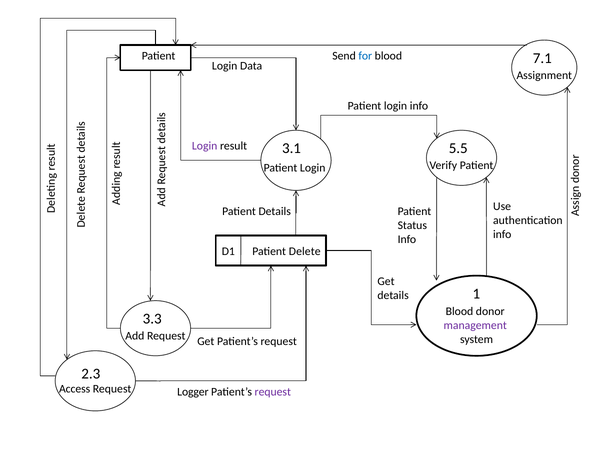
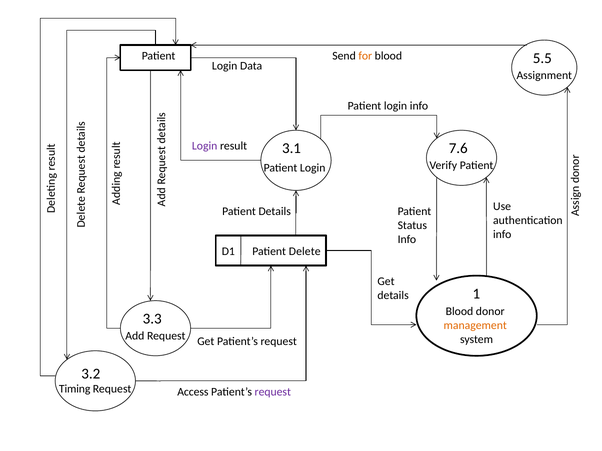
for colour: blue -> orange
7.1: 7.1 -> 5.5
5.5: 5.5 -> 7.6
management colour: purple -> orange
2.3: 2.3 -> 3.2
Access: Access -> Timing
Logger: Logger -> Access
